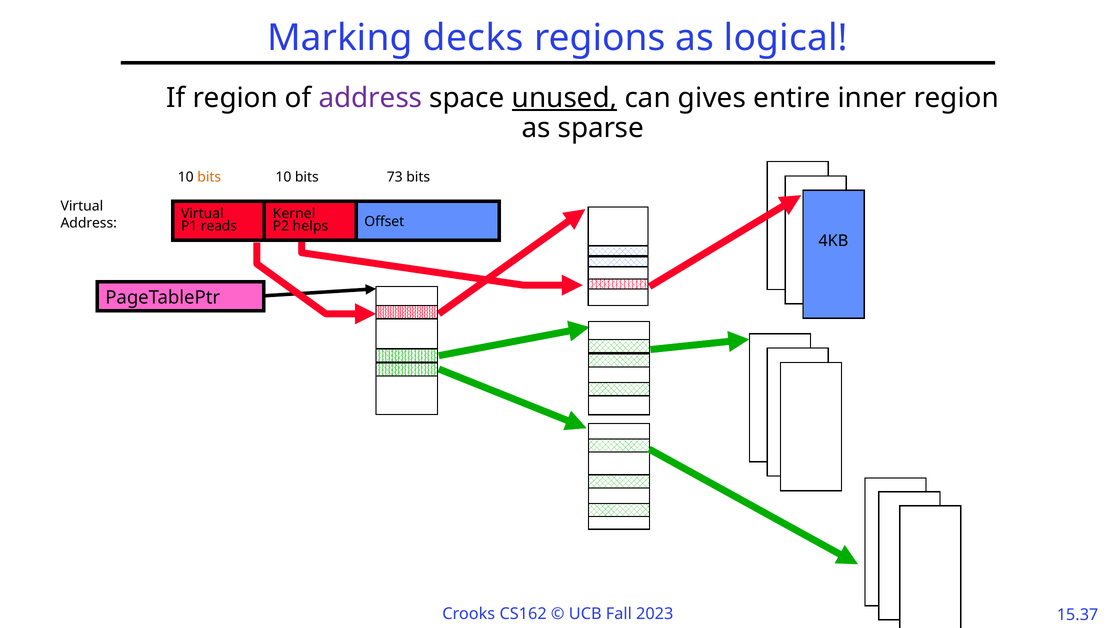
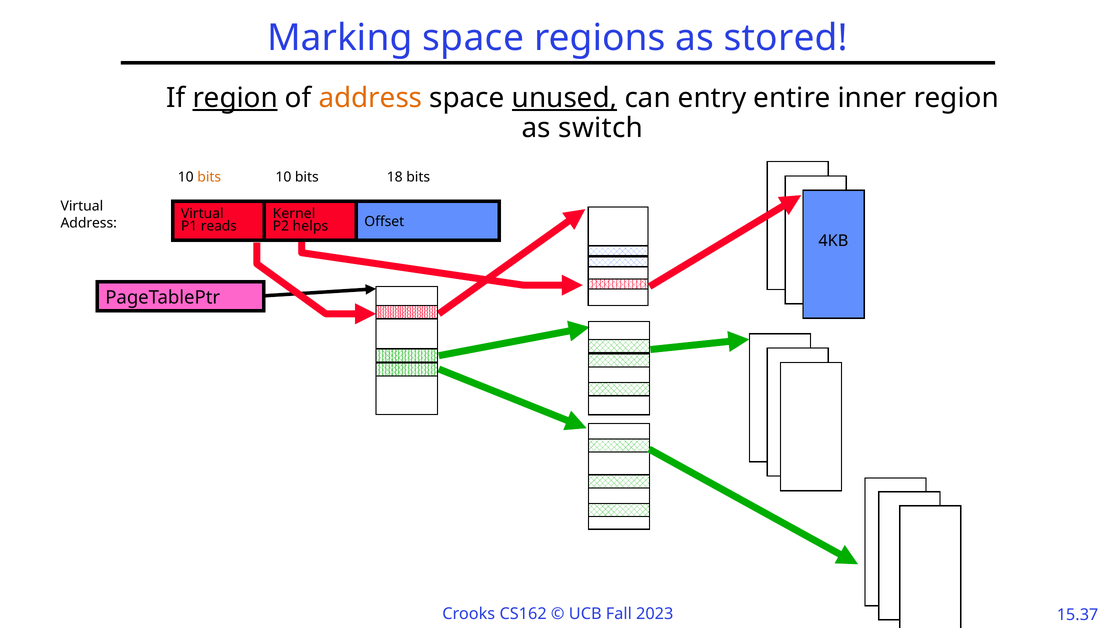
Marking decks: decks -> space
logical: logical -> stored
region at (235, 98) underline: none -> present
address at (370, 98) colour: purple -> orange
gives: gives -> entry
sparse: sparse -> switch
73: 73 -> 18
